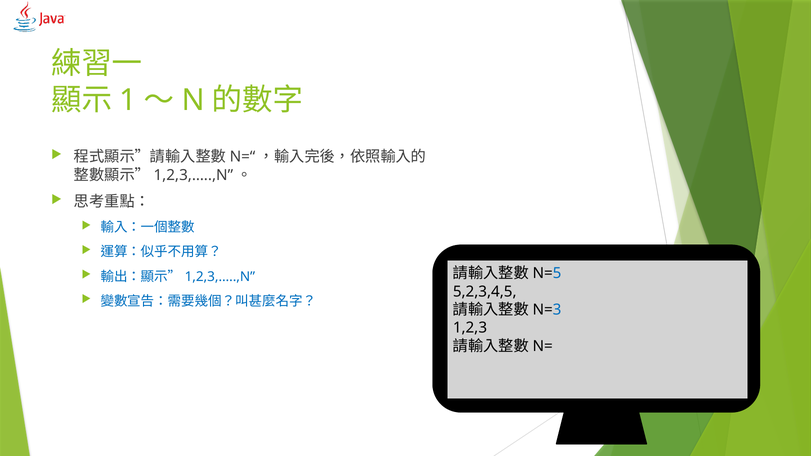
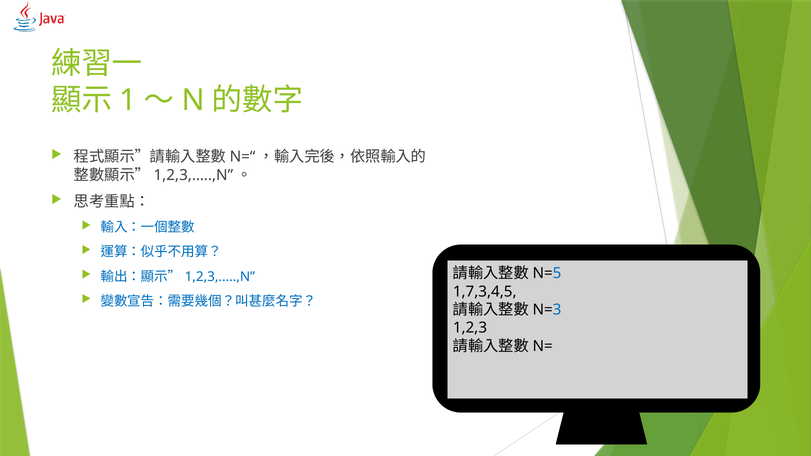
5,2,3,4,5: 5,2,3,4,5 -> 1,7,3,4,5
